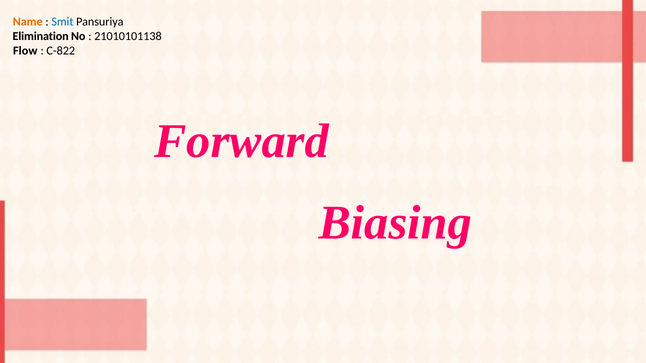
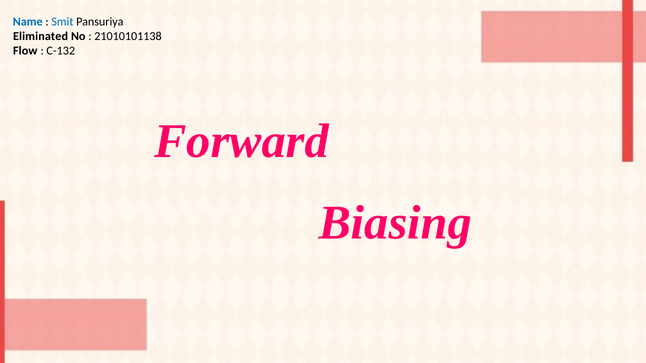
Name colour: orange -> blue
Elimination: Elimination -> Eliminated
C-822: C-822 -> C-132
